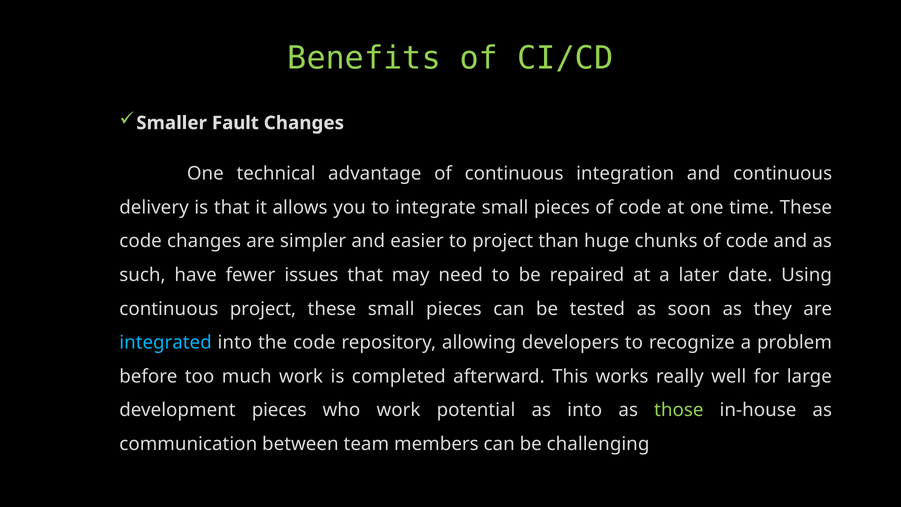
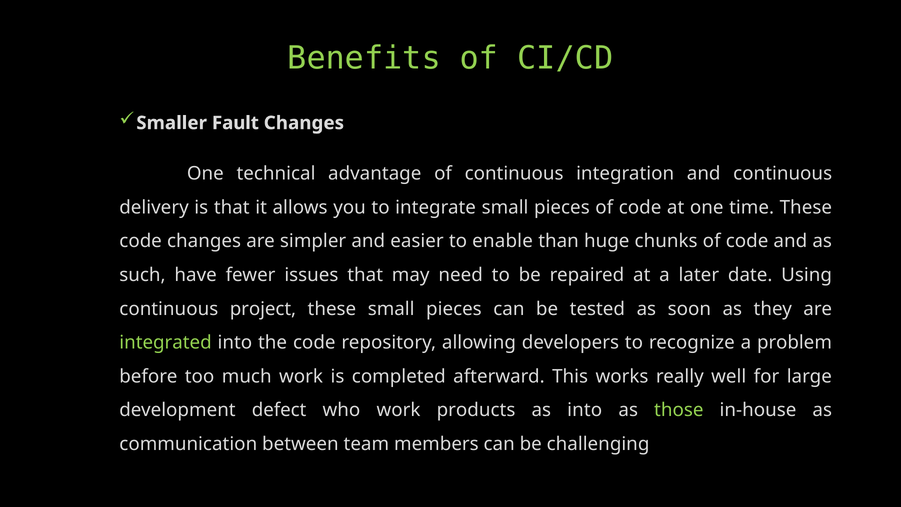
to project: project -> enable
integrated colour: light blue -> light green
development pieces: pieces -> defect
potential: potential -> products
